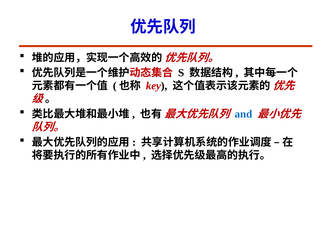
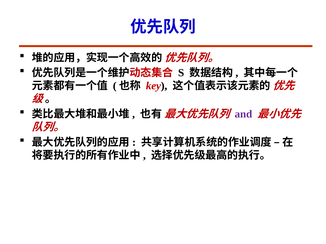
and colour: blue -> purple
